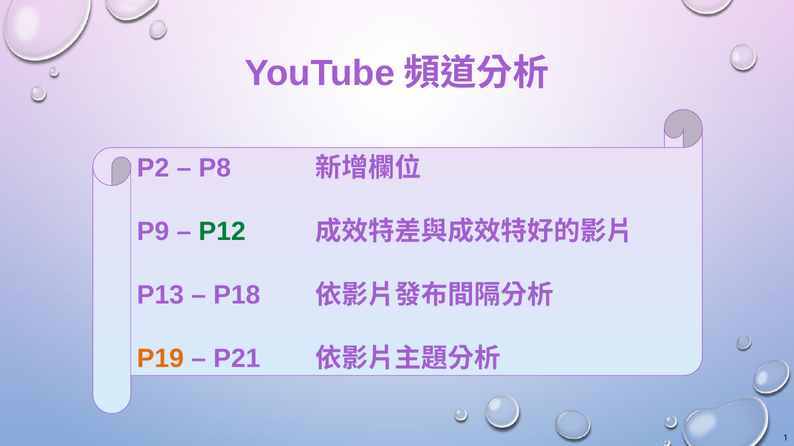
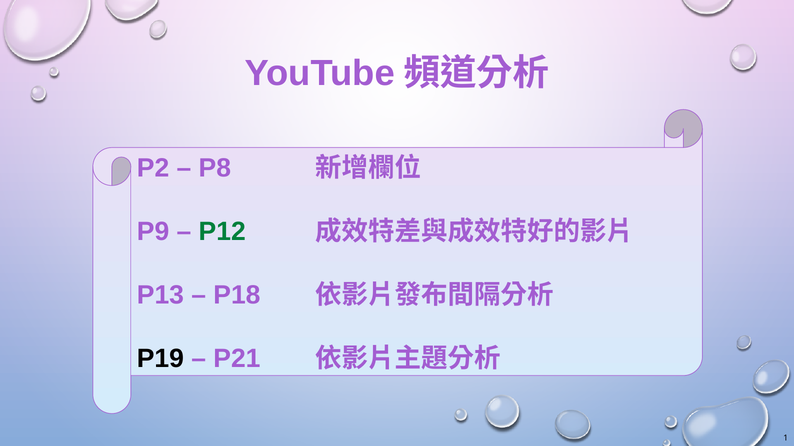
P19 colour: orange -> black
